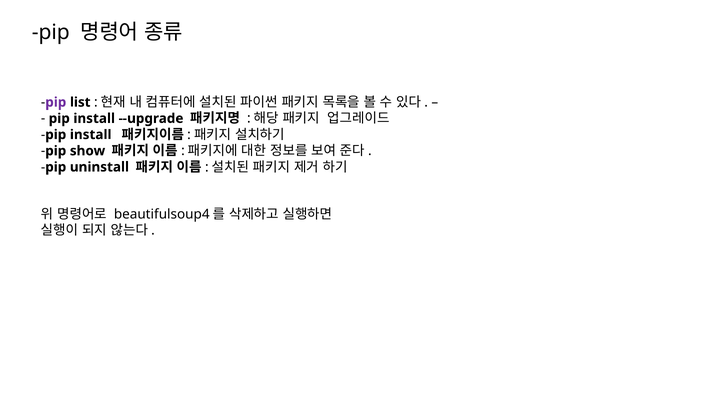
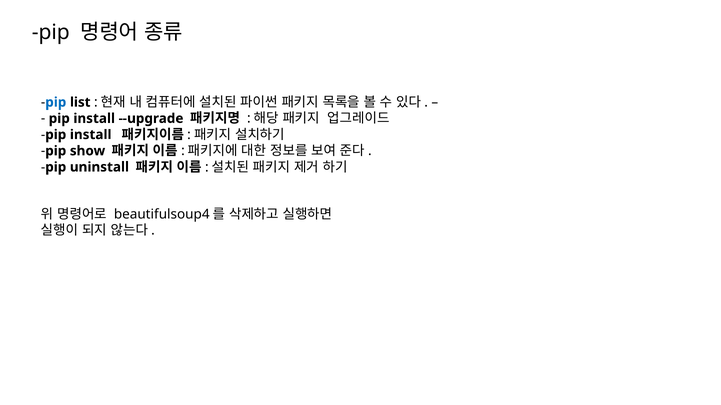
pip at (56, 102) colour: purple -> blue
